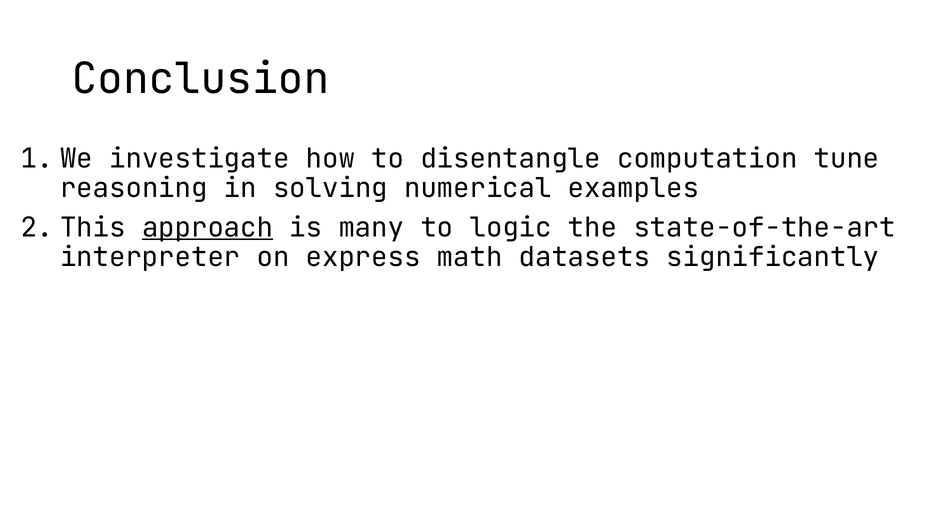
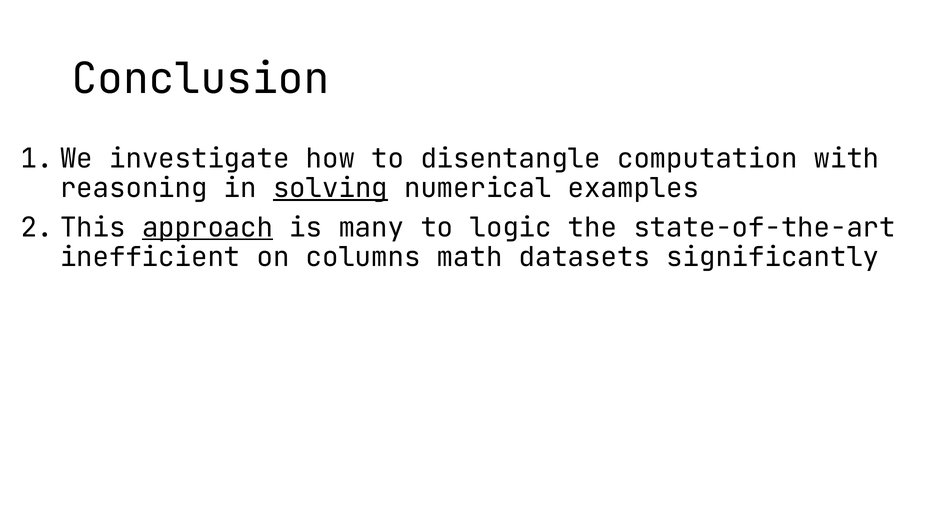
tune: tune -> with
solving underline: none -> present
interpreter: interpreter -> inefficient
express: express -> columns
